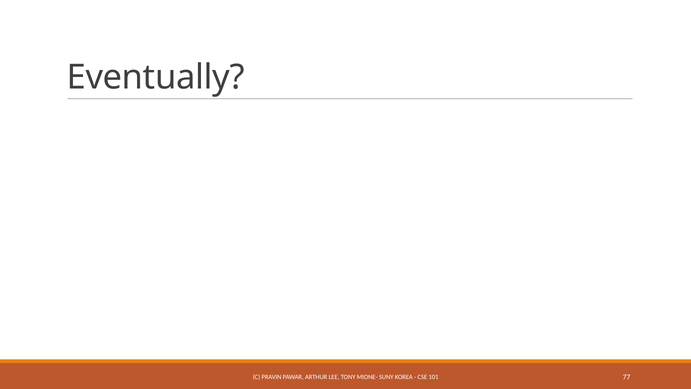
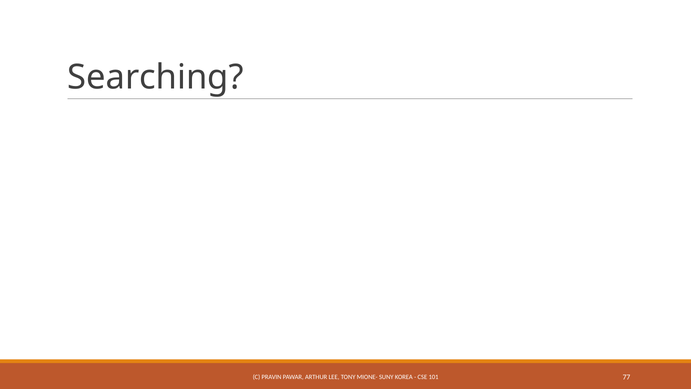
Eventually: Eventually -> Searching
